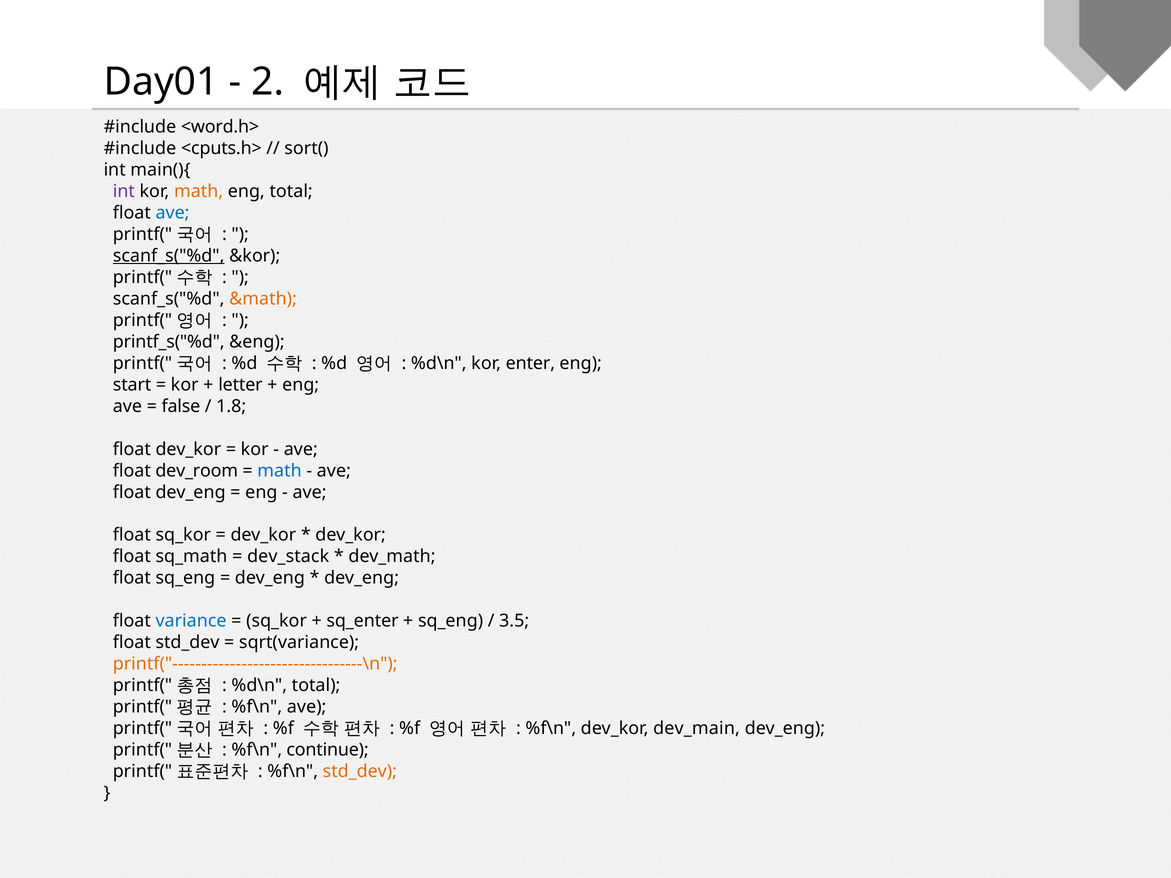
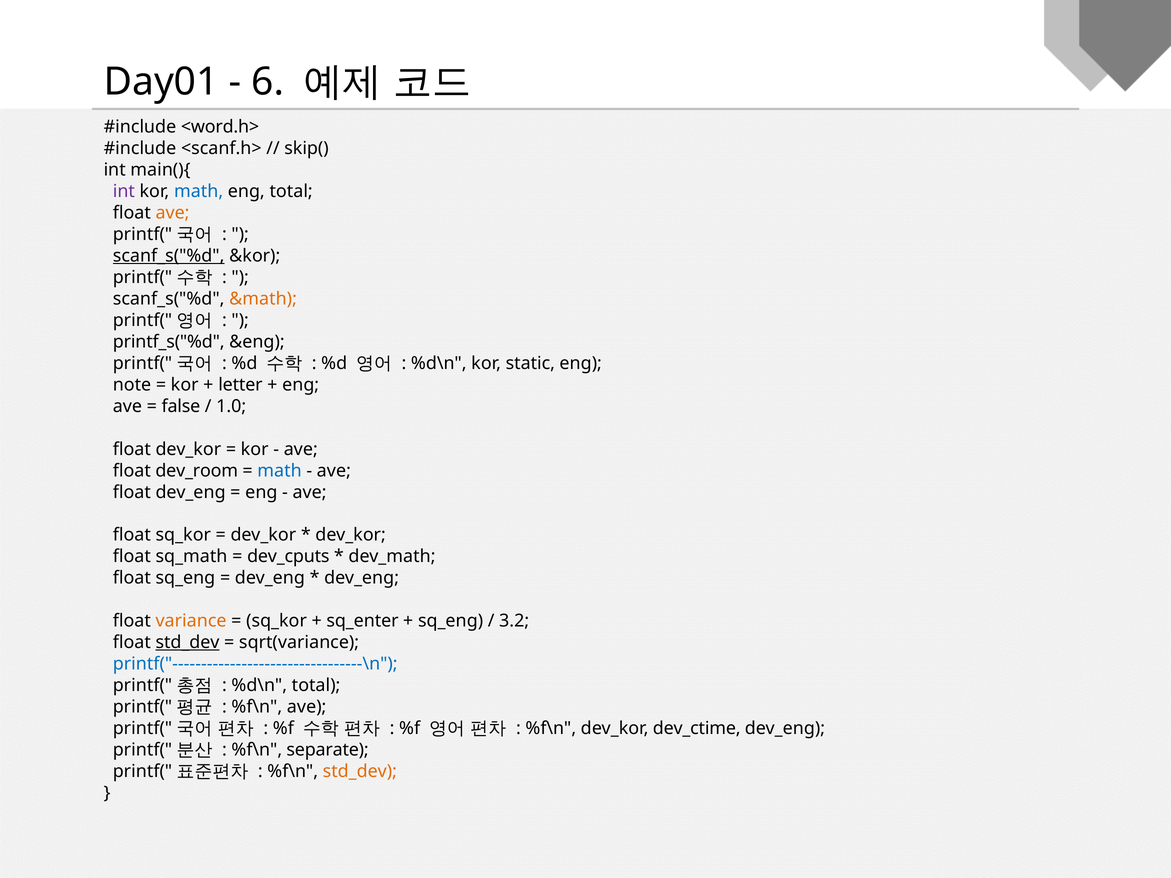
2: 2 -> 6
<cputs.h>: <cputs.h> -> <scanf.h>
sort(: sort( -> skip(
math at (199, 192) colour: orange -> blue
ave at (173, 213) colour: blue -> orange
enter: enter -> static
start: start -> note
1.8: 1.8 -> 1.0
dev_stack: dev_stack -> dev_cputs
variance colour: blue -> orange
3.5: 3.5 -> 3.2
std_dev at (187, 643) underline: none -> present
printf("---------------------------------\n colour: orange -> blue
dev_main: dev_main -> dev_ctime
continue: continue -> separate
